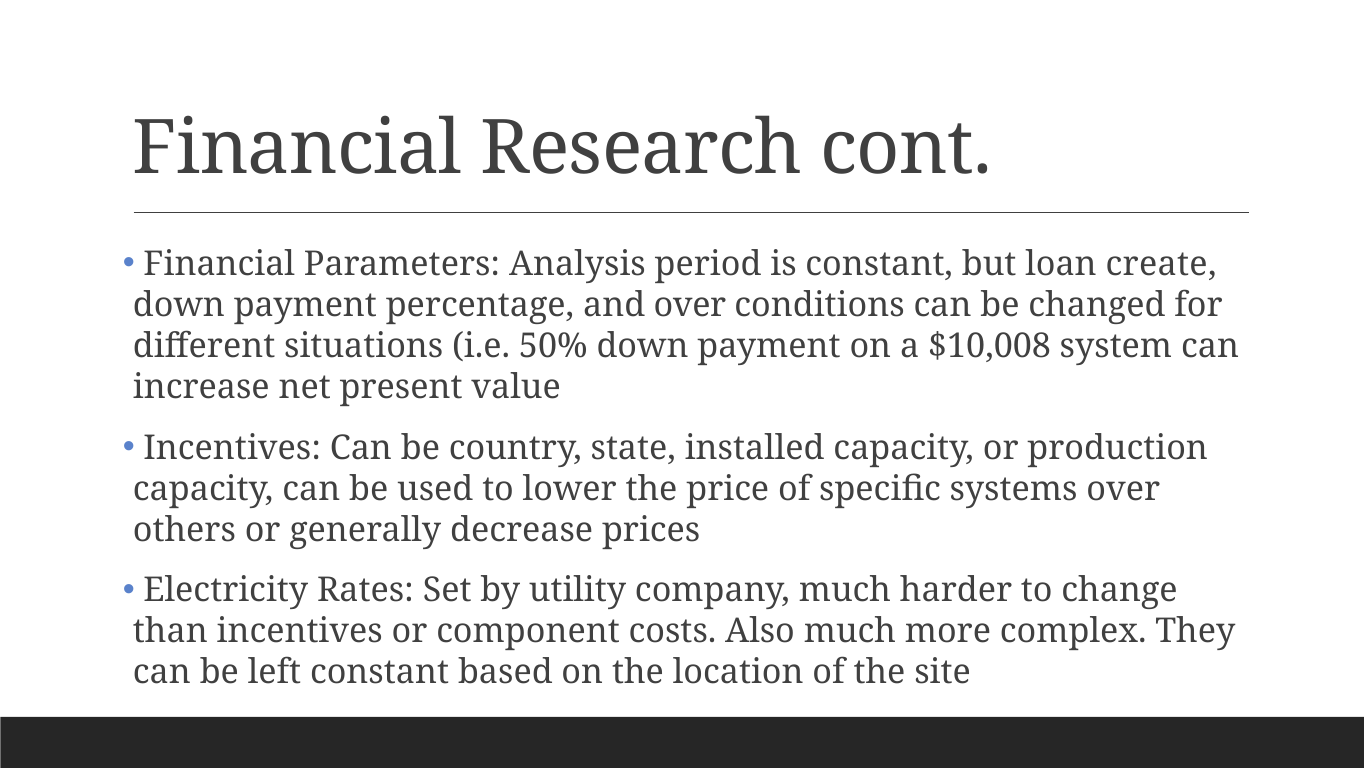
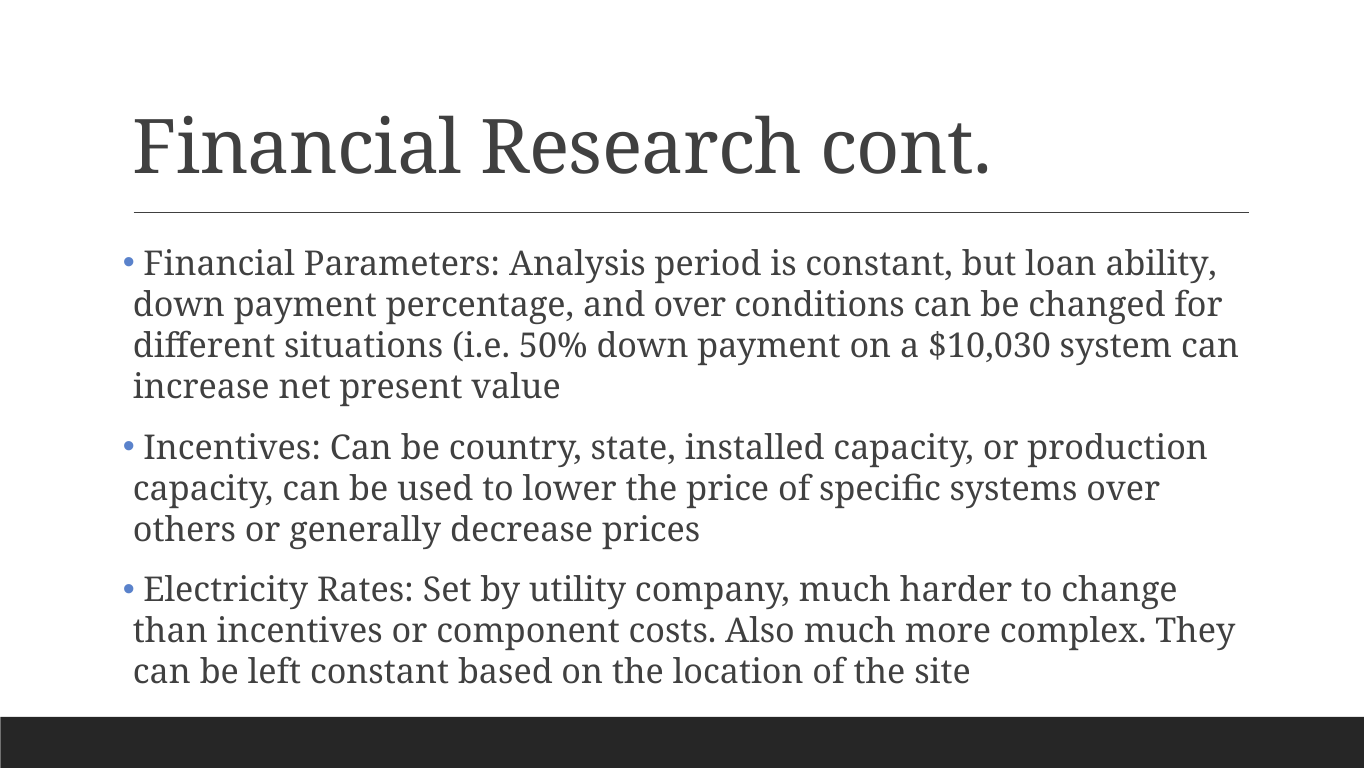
create: create -> ability
$10,008: $10,008 -> $10,030
